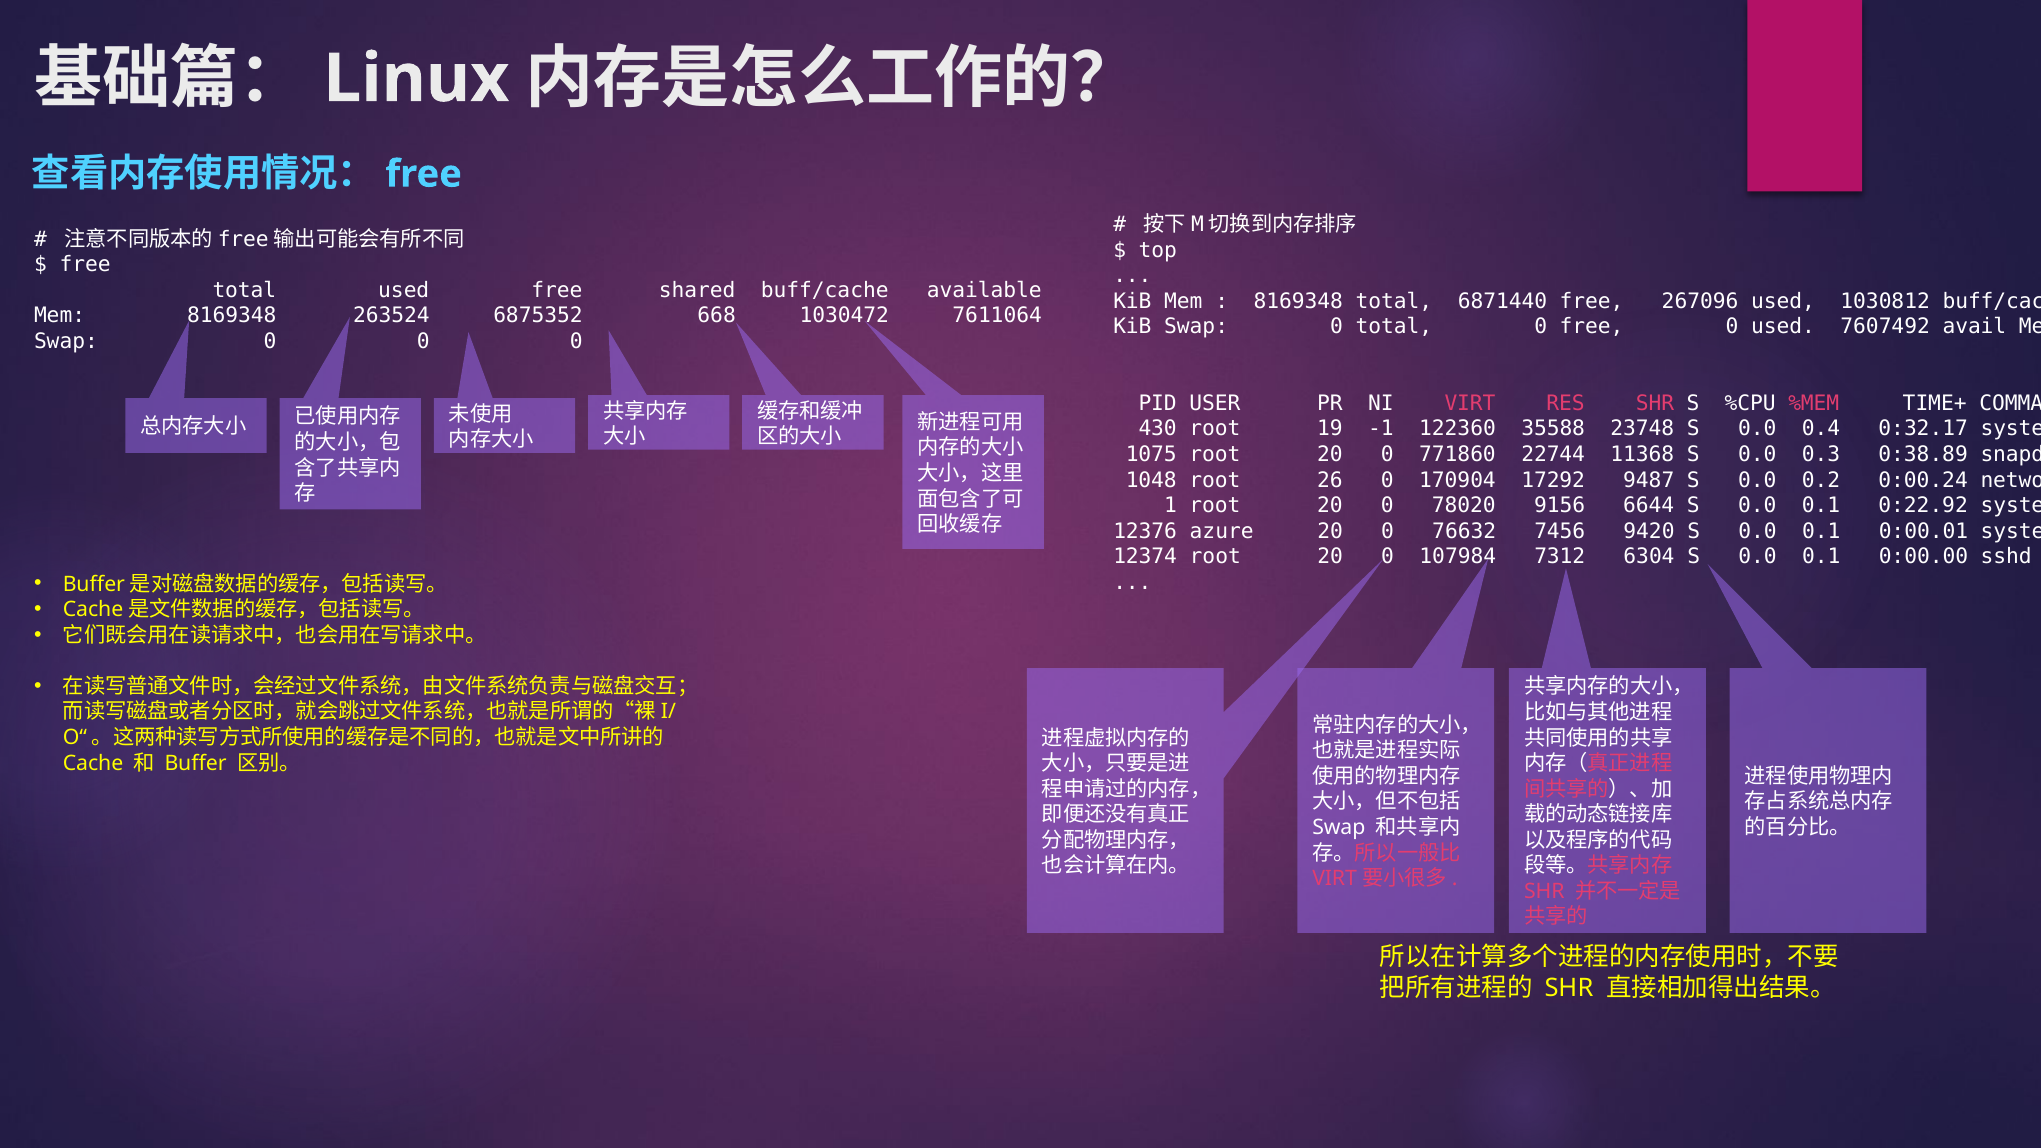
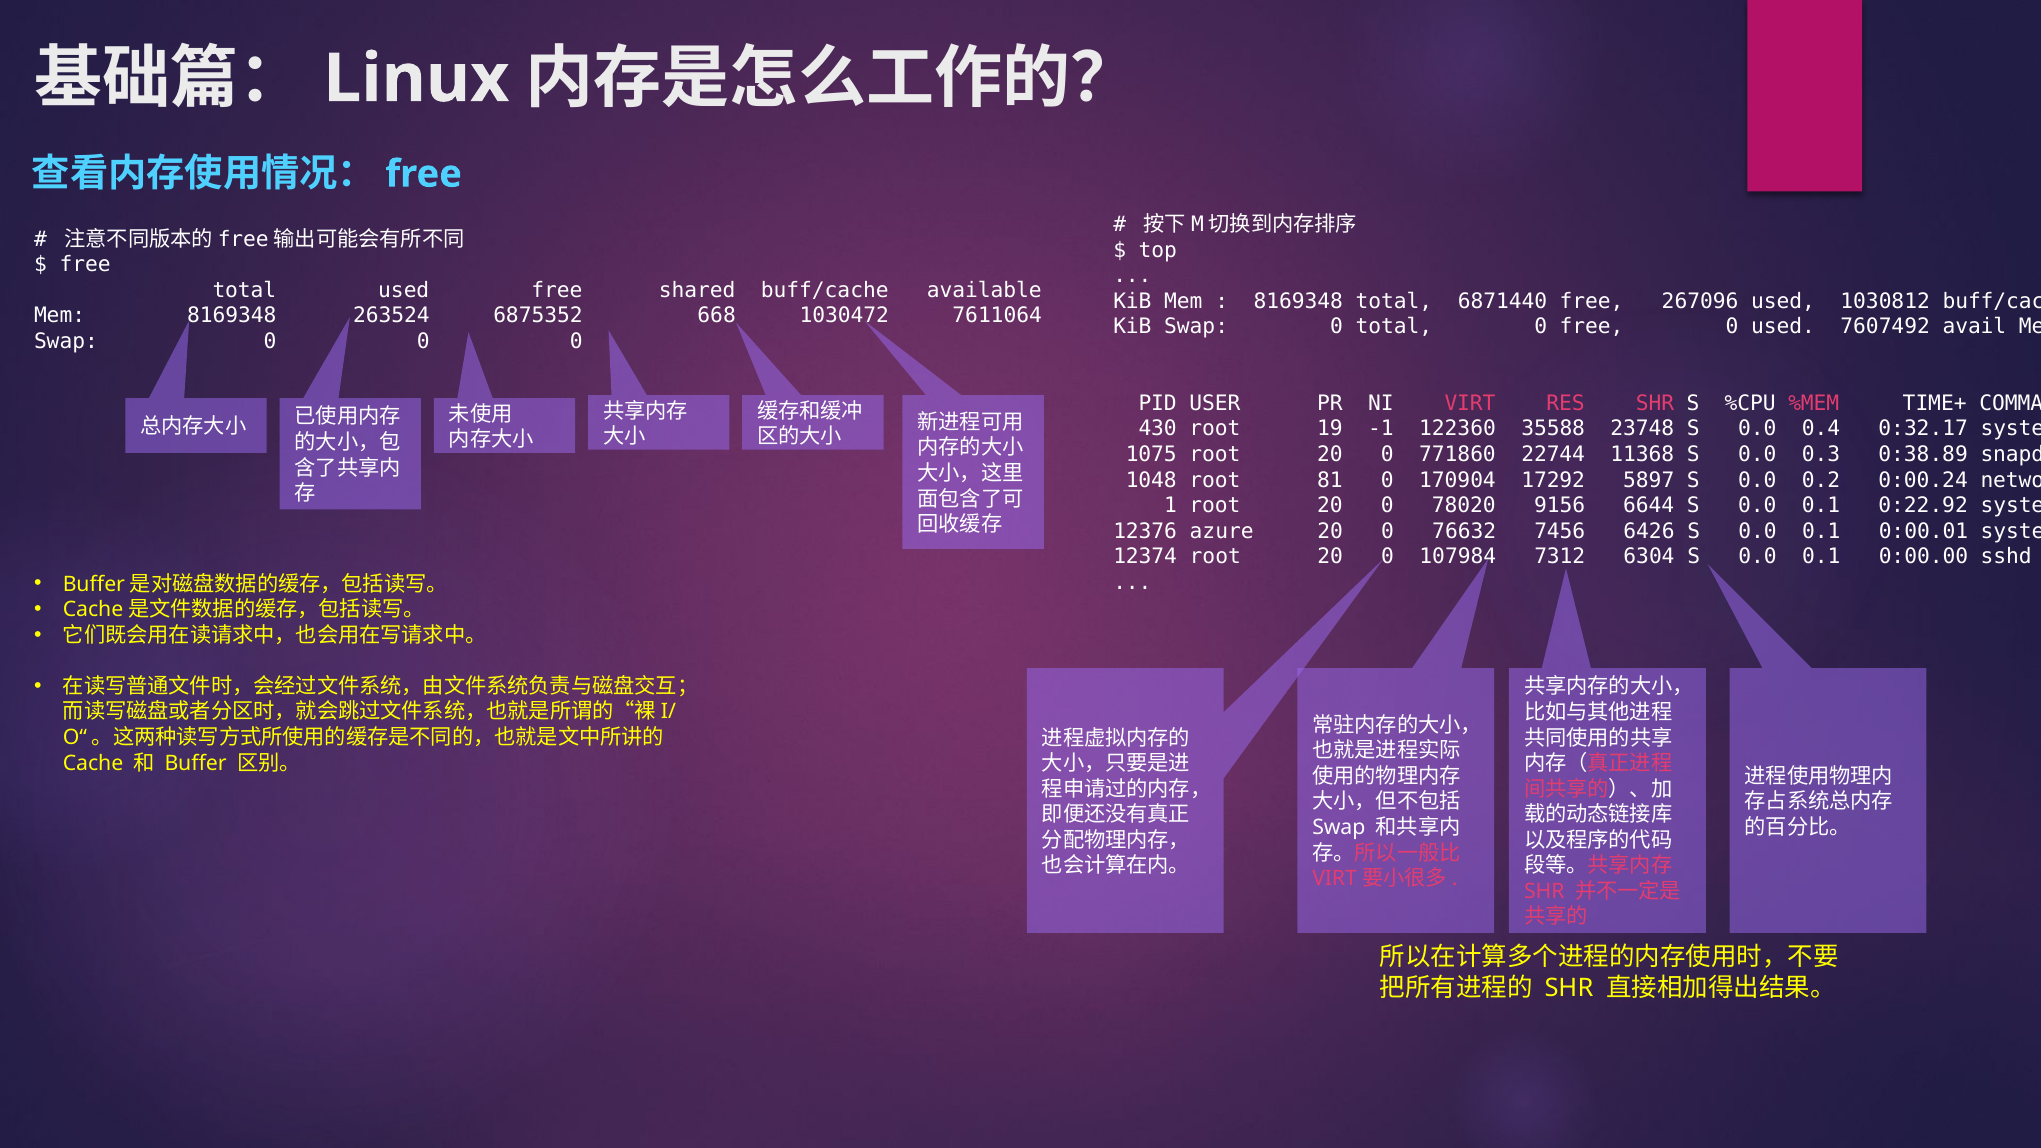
26: 26 -> 81
9487: 9487 -> 5897
9420: 9420 -> 6426
